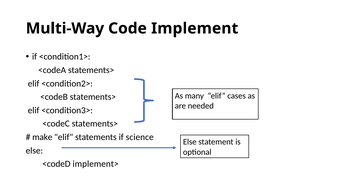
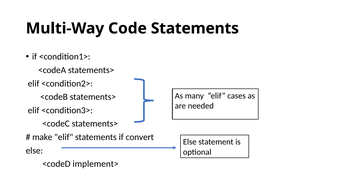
Code Implement: Implement -> Statements
science: science -> convert
